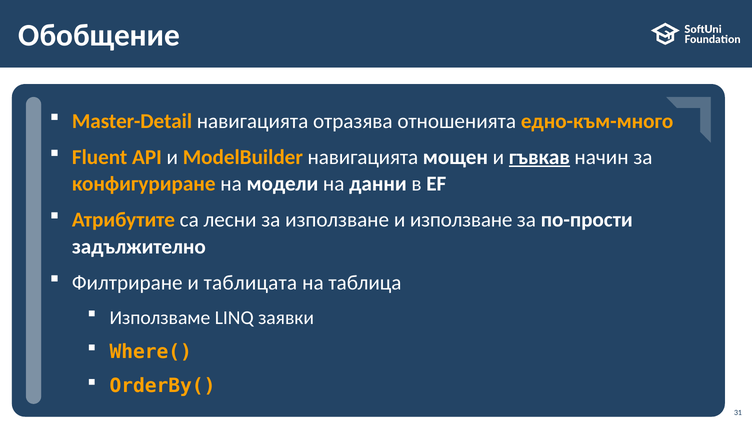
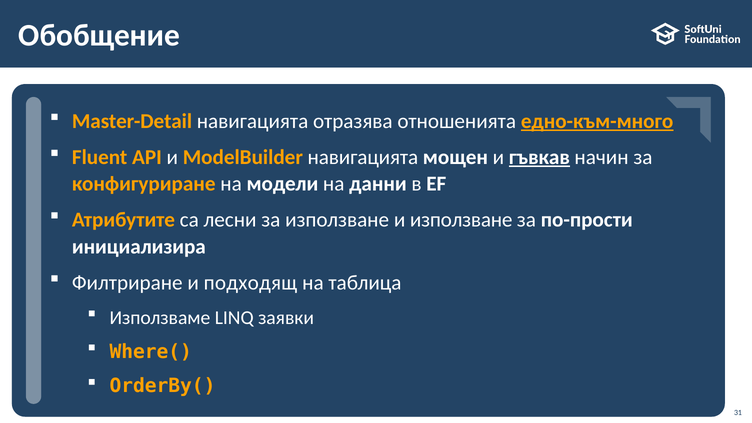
едно-към-много underline: none -> present
задължително: задължително -> инициализира
таблицата: таблицата -> подходящ
